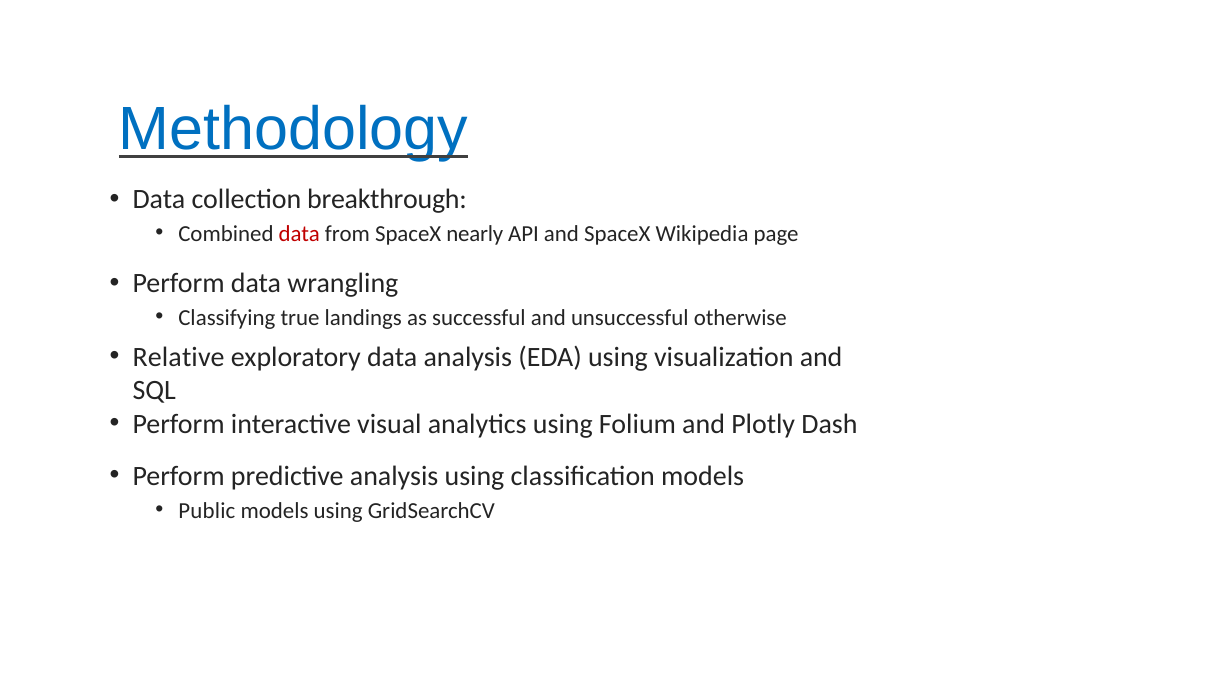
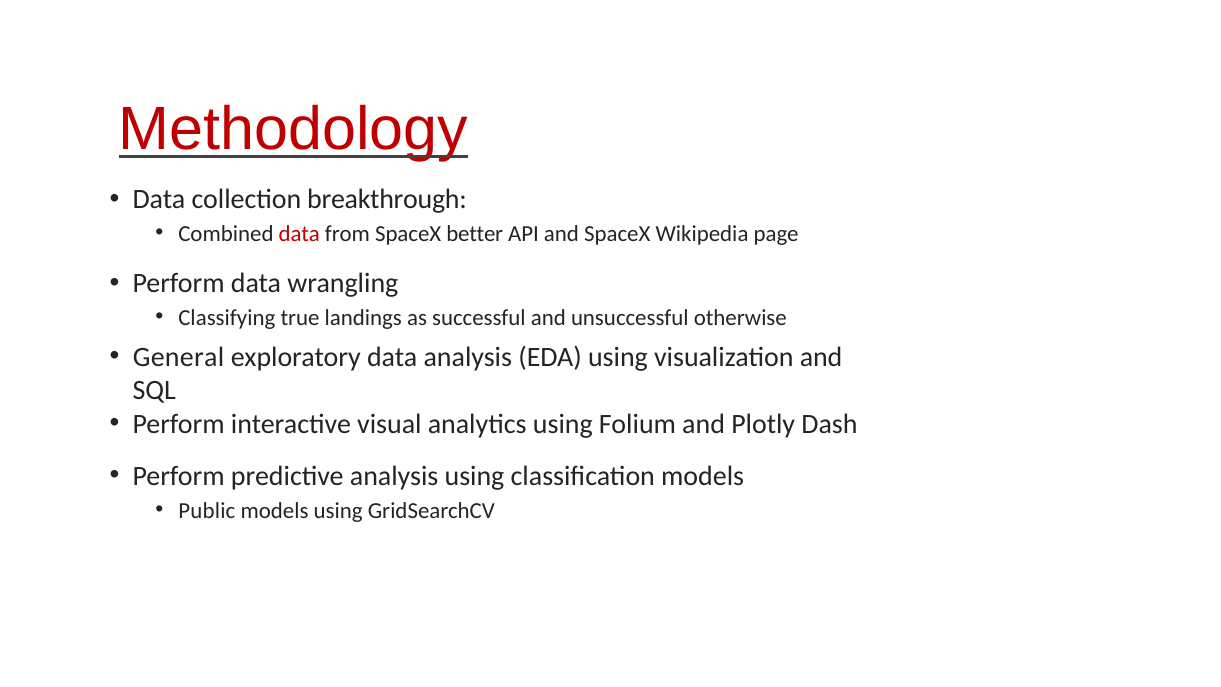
Methodology colour: blue -> red
nearly: nearly -> better
Relative: Relative -> General
